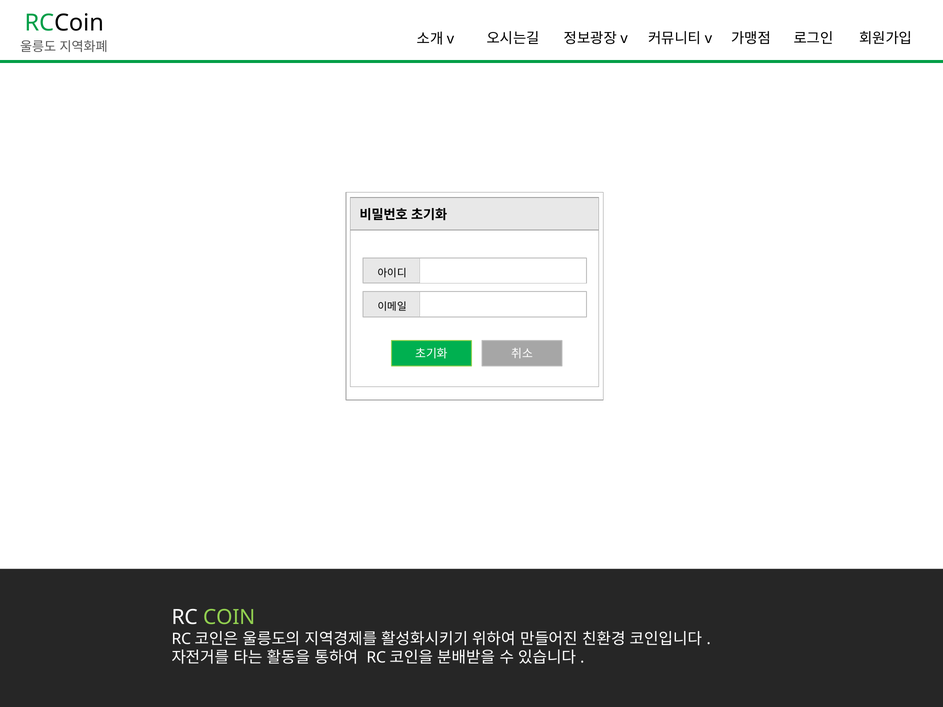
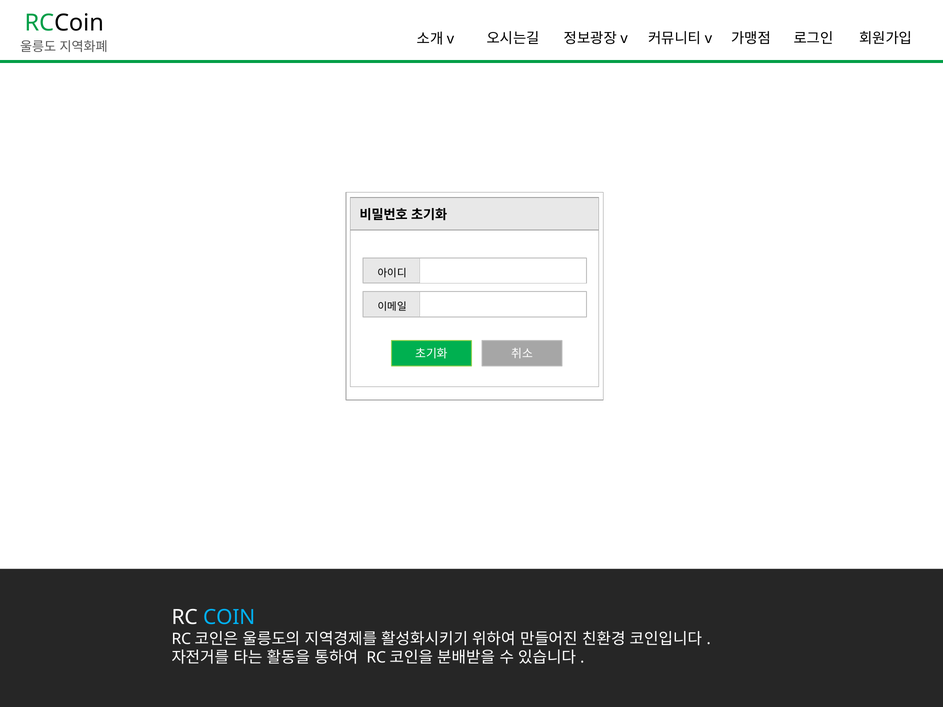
COIN colour: light green -> light blue
